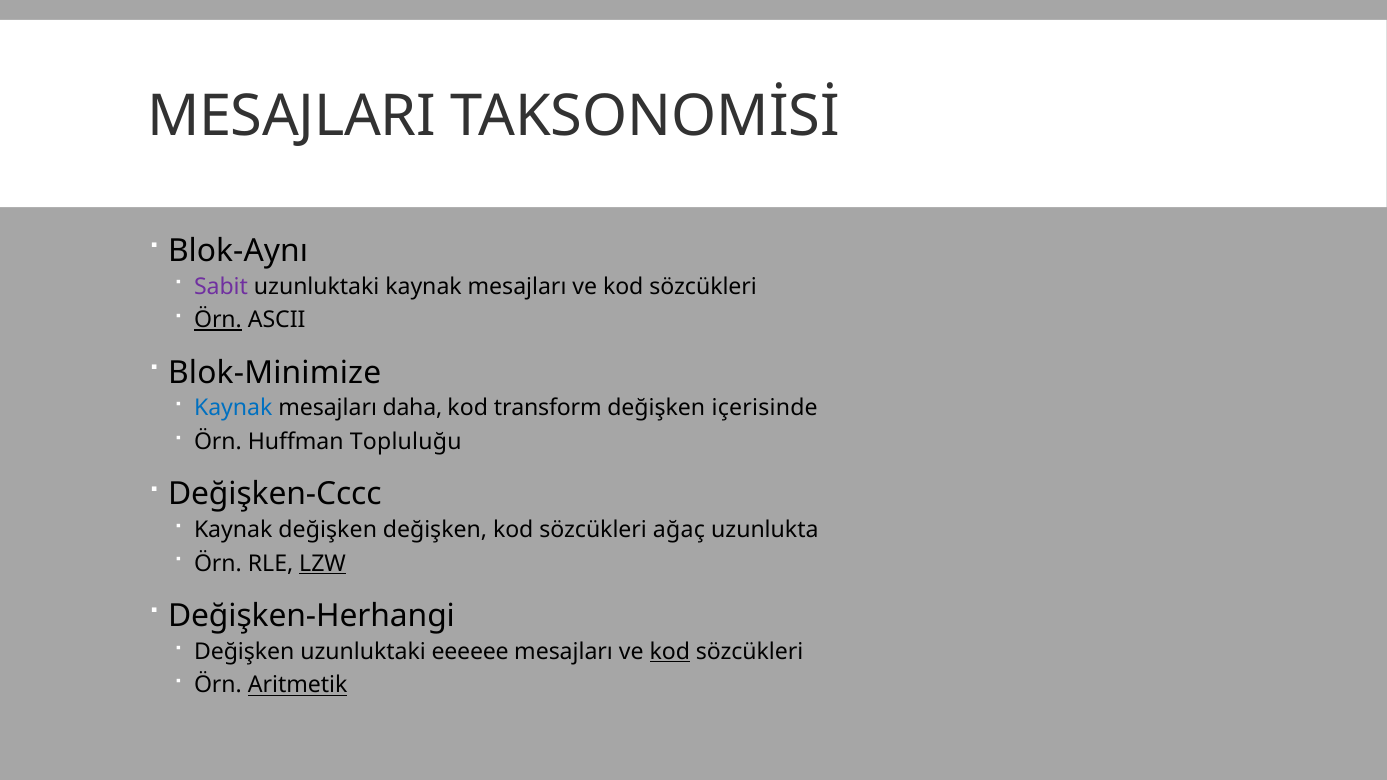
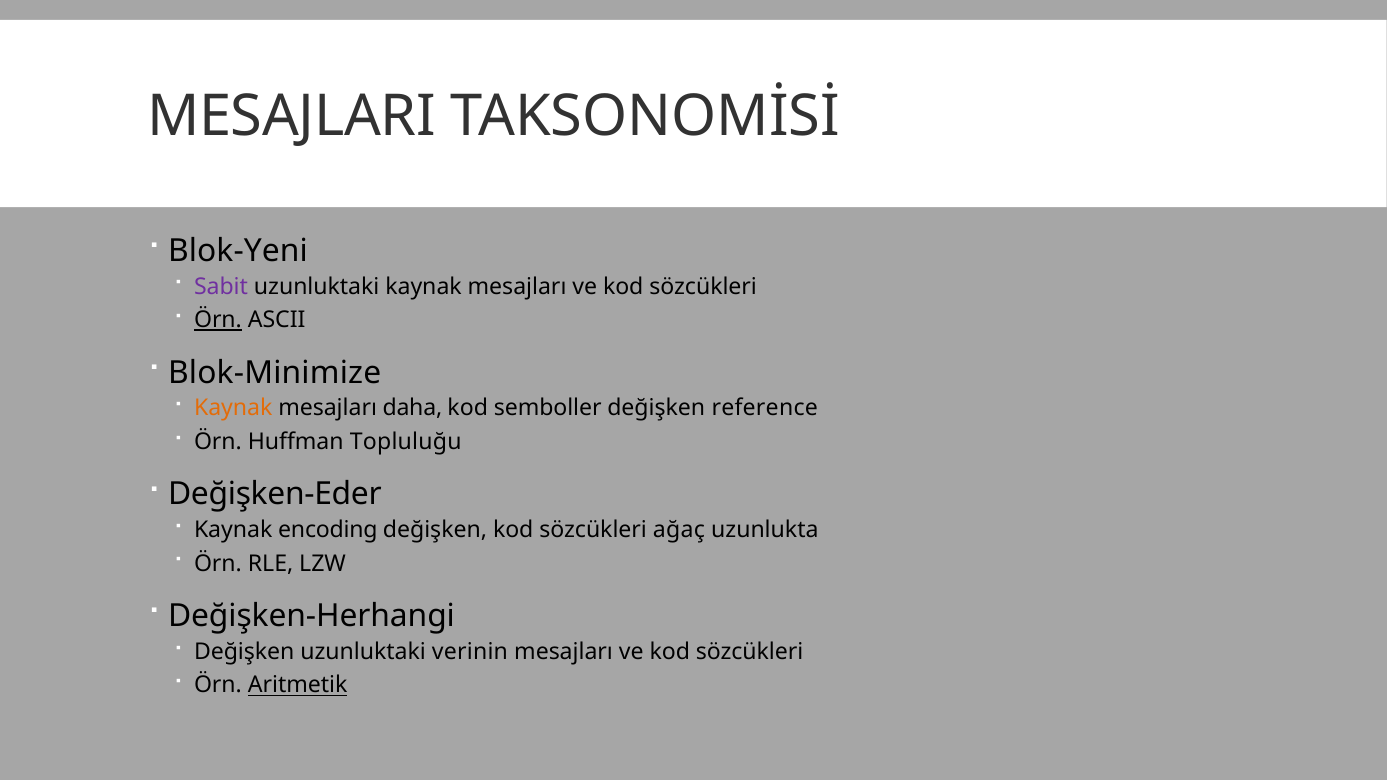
Blok-Aynı: Blok-Aynı -> Blok-Yeni
Kaynak at (233, 408) colour: blue -> orange
transform: transform -> semboller
içerisinde: içerisinde -> reference
Değişken-Cccc: Değişken-Cccc -> Değişken-Eder
Kaynak değişken: değişken -> encoding
LZW underline: present -> none
eeeeee: eeeeee -> verinin
kod at (670, 652) underline: present -> none
